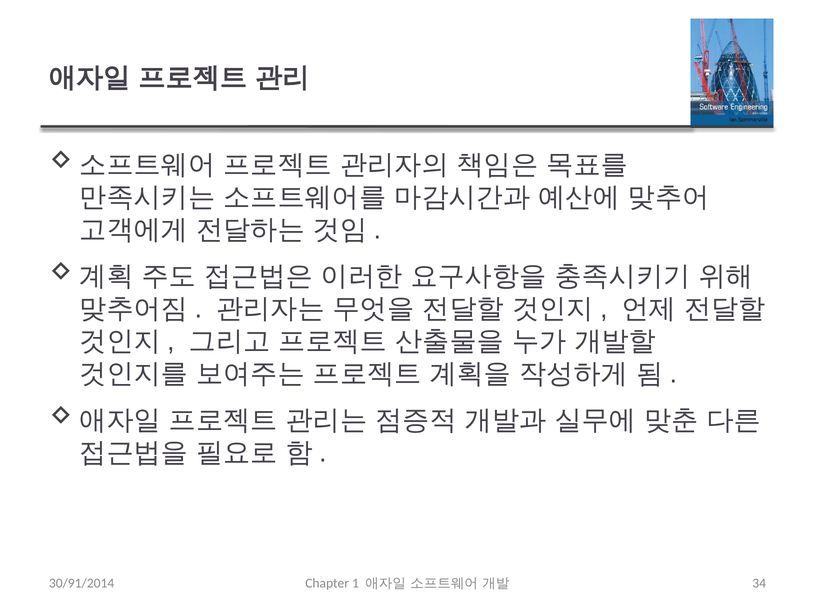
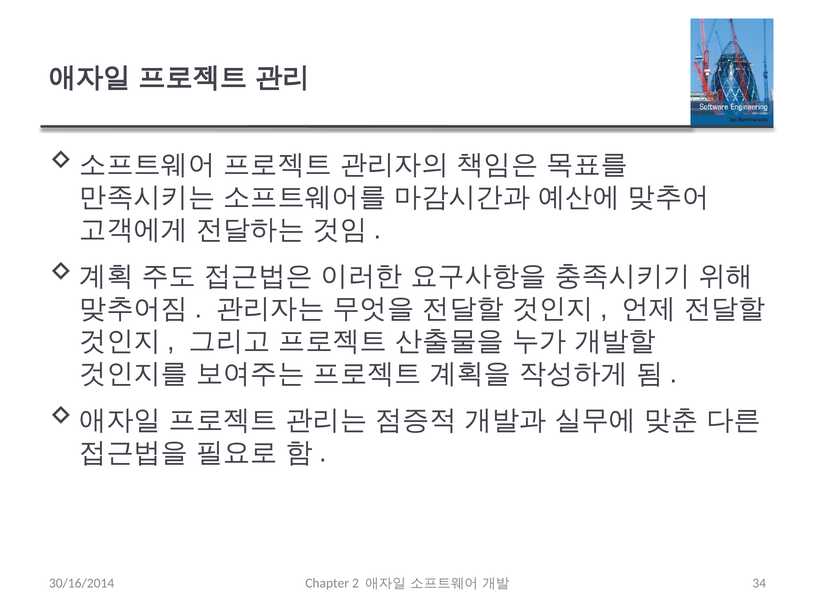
30/91/2014: 30/91/2014 -> 30/16/2014
1: 1 -> 2
